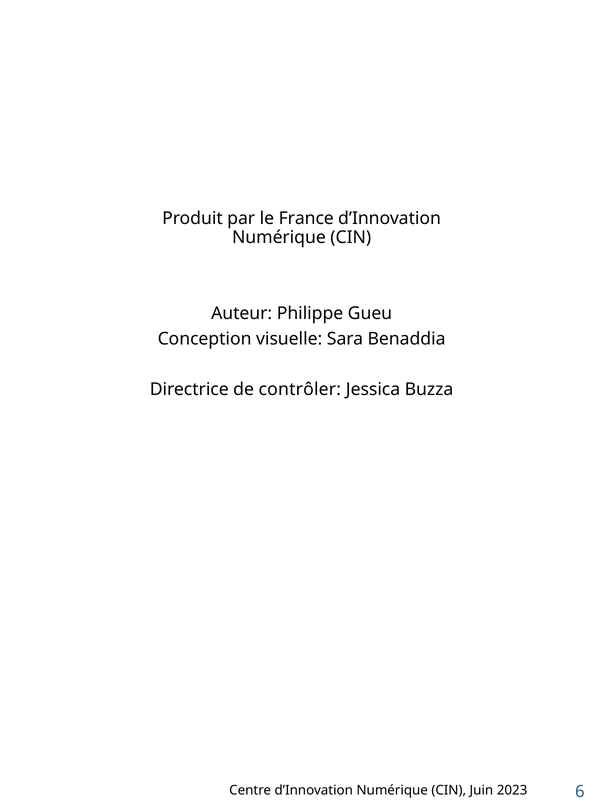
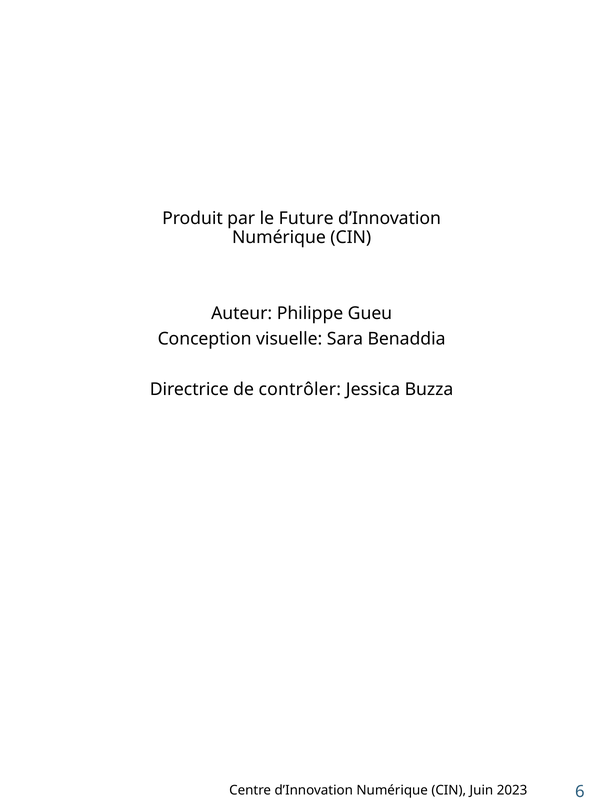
France: France -> Future
